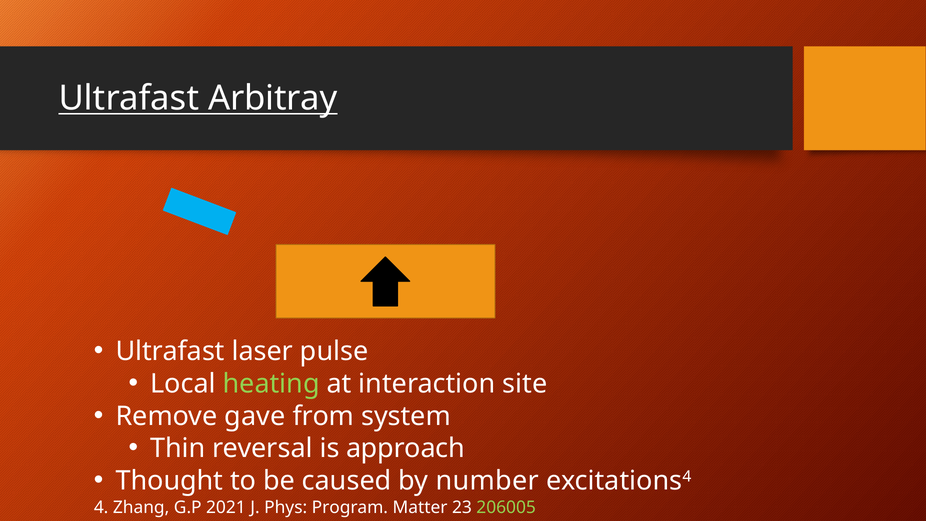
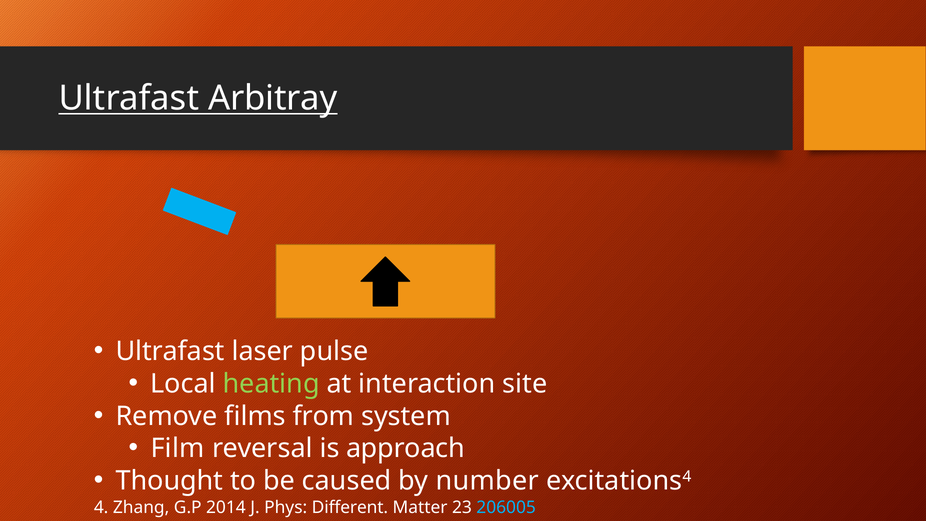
gave: gave -> films
Thin: Thin -> Film
2021: 2021 -> 2014
Program: Program -> Different
206005 colour: light green -> light blue
